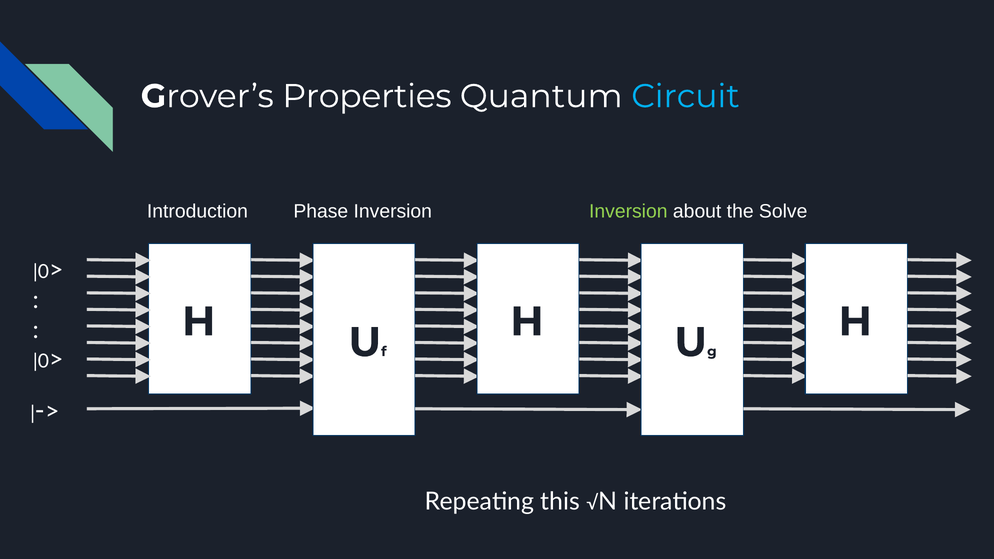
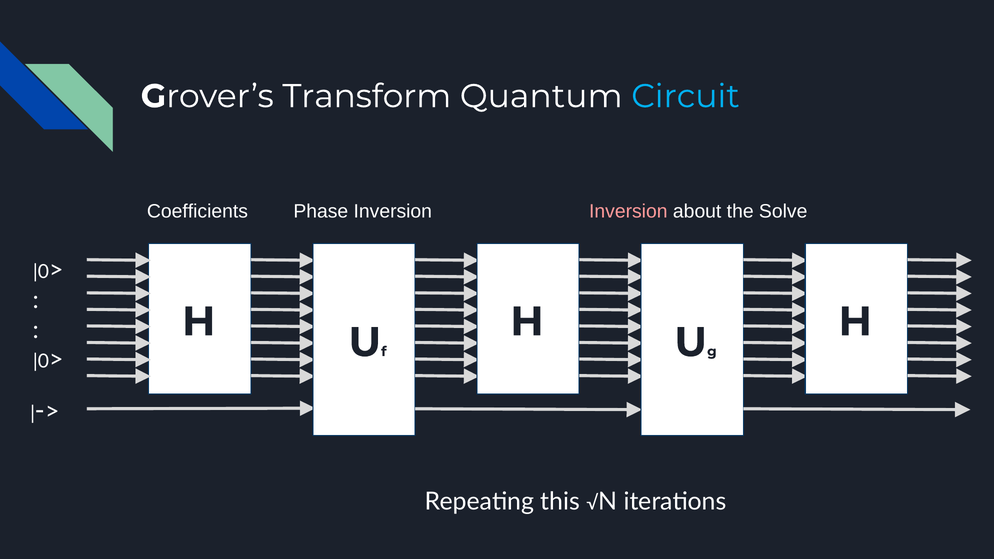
Properties: Properties -> Transform
Introduction: Introduction -> Coefficients
Inversion at (628, 211) colour: light green -> pink
